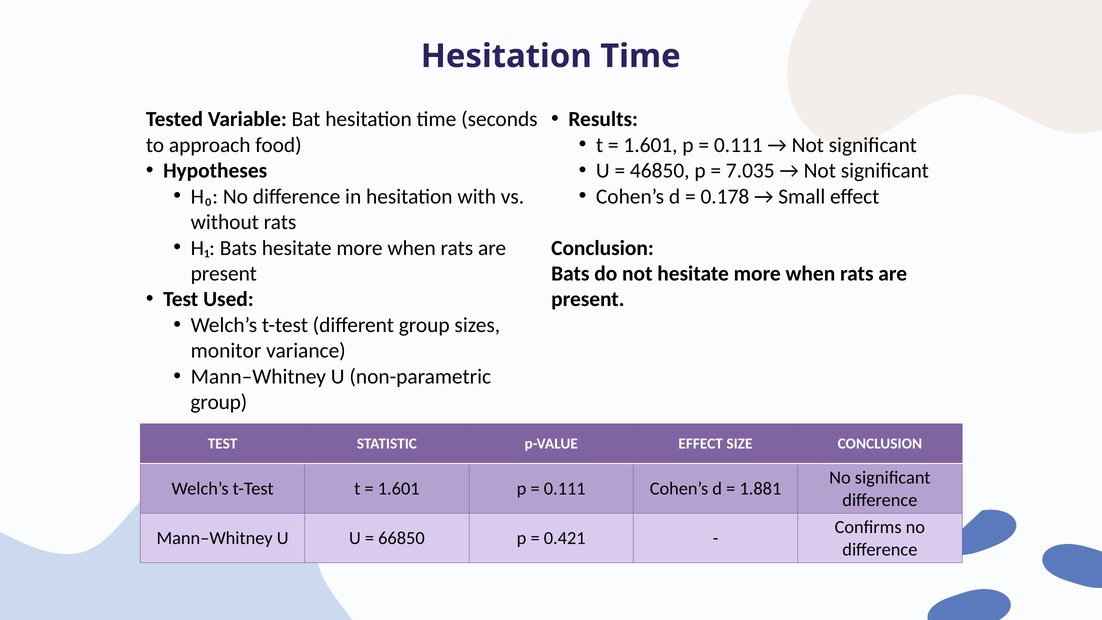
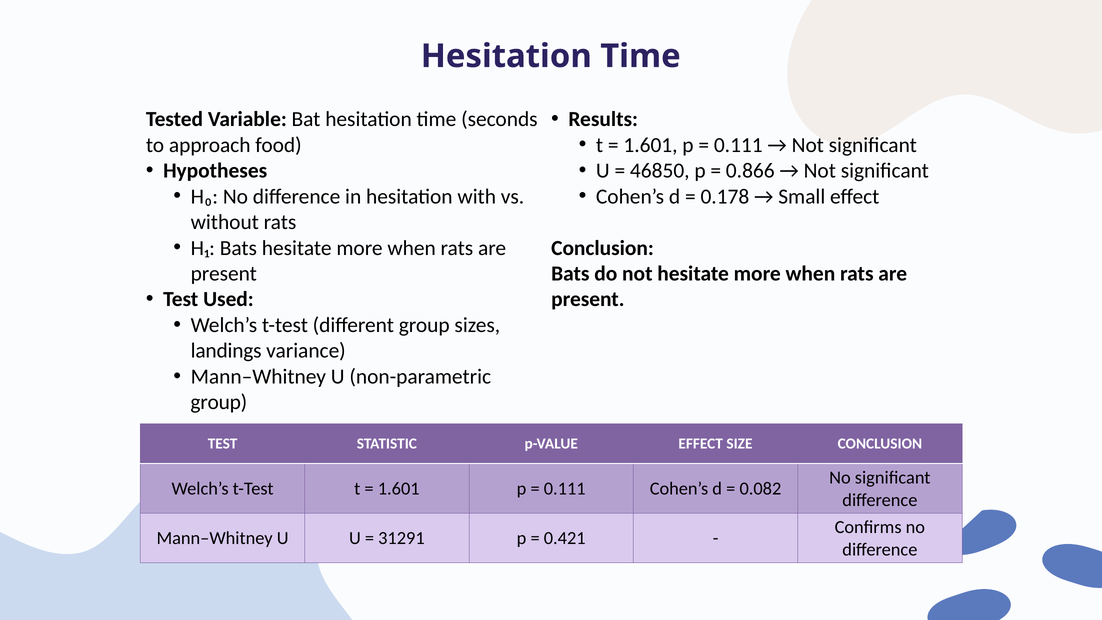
7.035: 7.035 -> 0.866
monitor: monitor -> landings
1.881: 1.881 -> 0.082
66850: 66850 -> 31291
